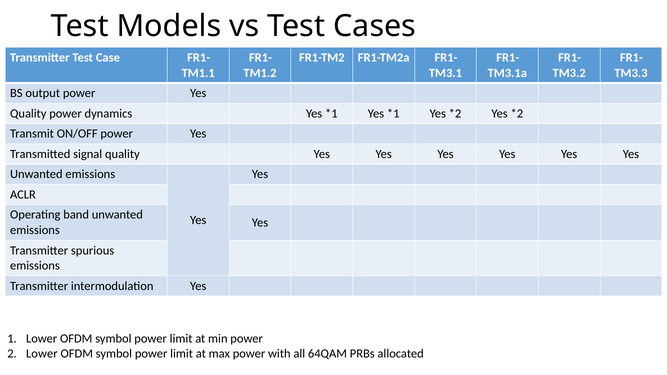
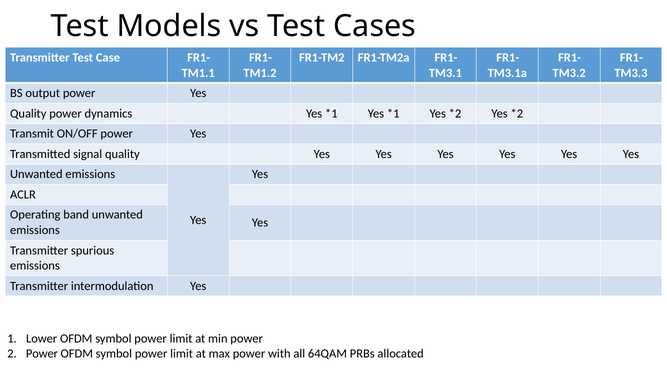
2 Lower: Lower -> Power
